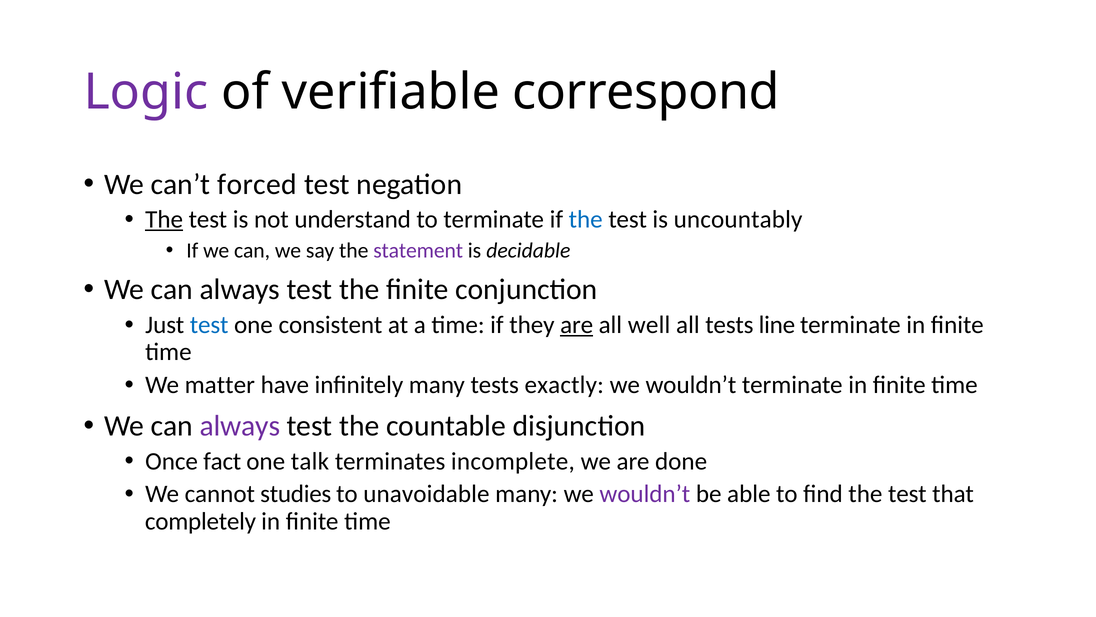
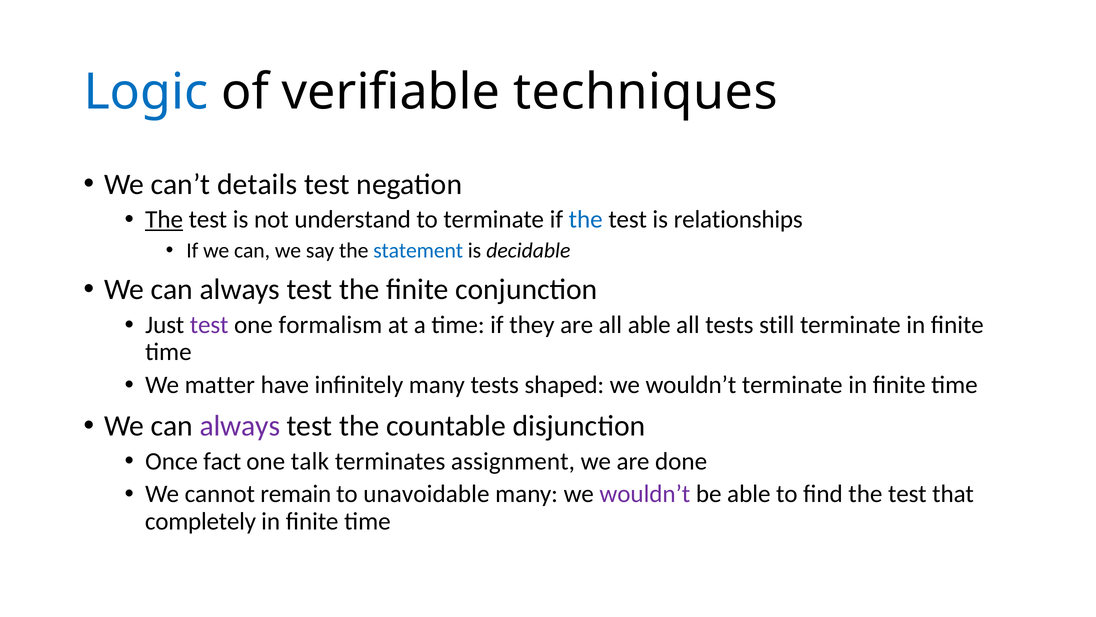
Logic colour: purple -> blue
correspond: correspond -> techniques
forced: forced -> details
uncountably: uncountably -> relationships
statement colour: purple -> blue
test at (209, 325) colour: blue -> purple
consistent: consistent -> formalism
are at (577, 325) underline: present -> none
all well: well -> able
line: line -> still
exactly: exactly -> shaped
incomplete: incomplete -> assignment
studies: studies -> remain
